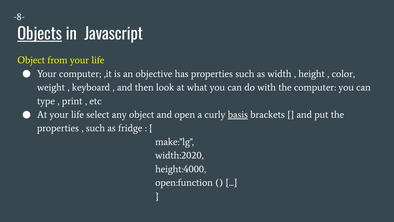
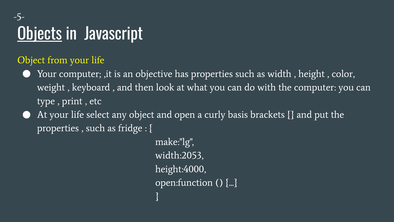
-8-: -8- -> -5-
basis underline: present -> none
width:2020: width:2020 -> width:2053
